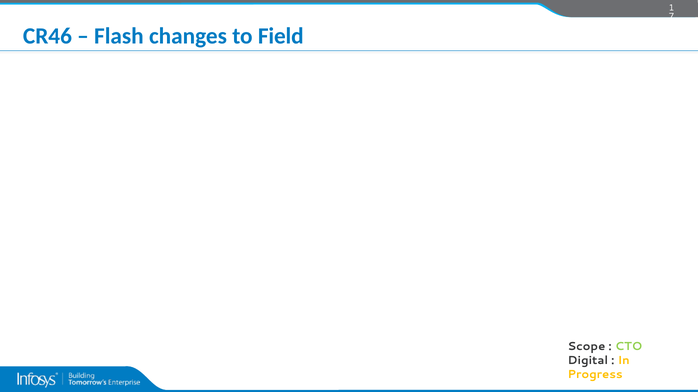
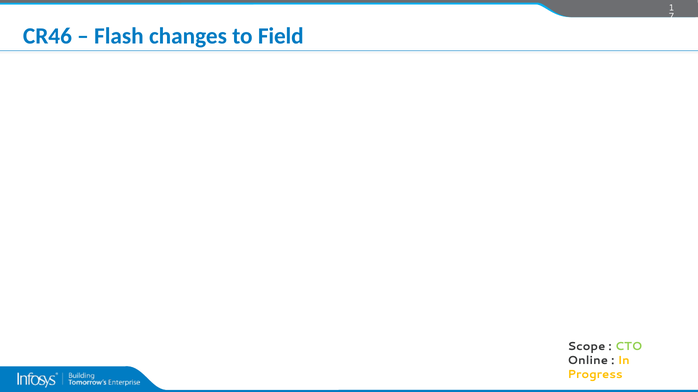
Digital: Digital -> Online
